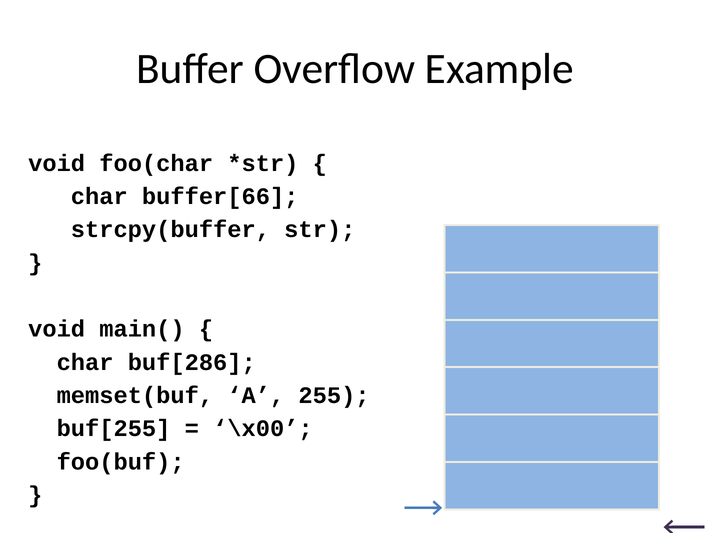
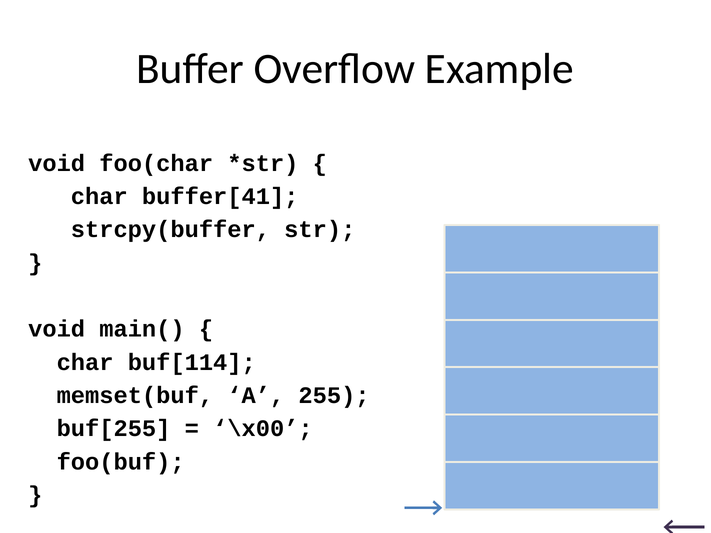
buffer[66: buffer[66 -> buffer[41
buf[286: buf[286 -> buf[114
